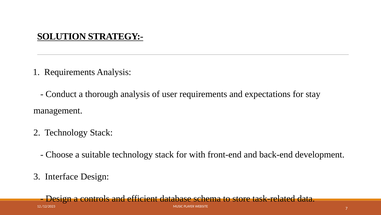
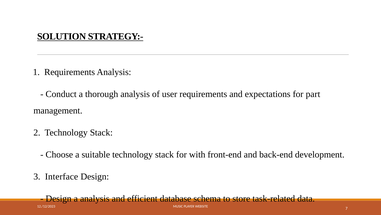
stay: stay -> part
a controls: controls -> analysis
